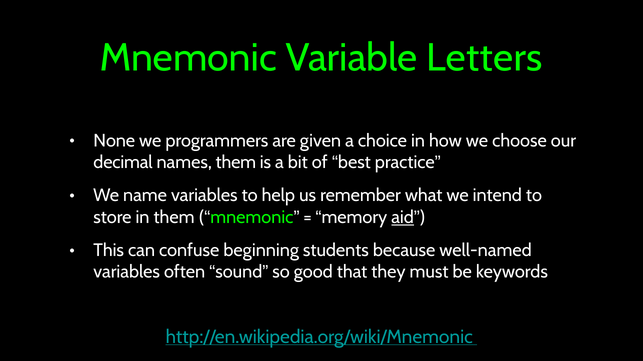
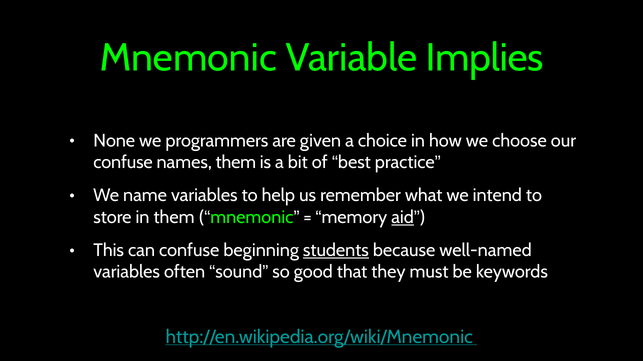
Letters: Letters -> Implies
decimal at (123, 163): decimal -> confuse
students underline: none -> present
